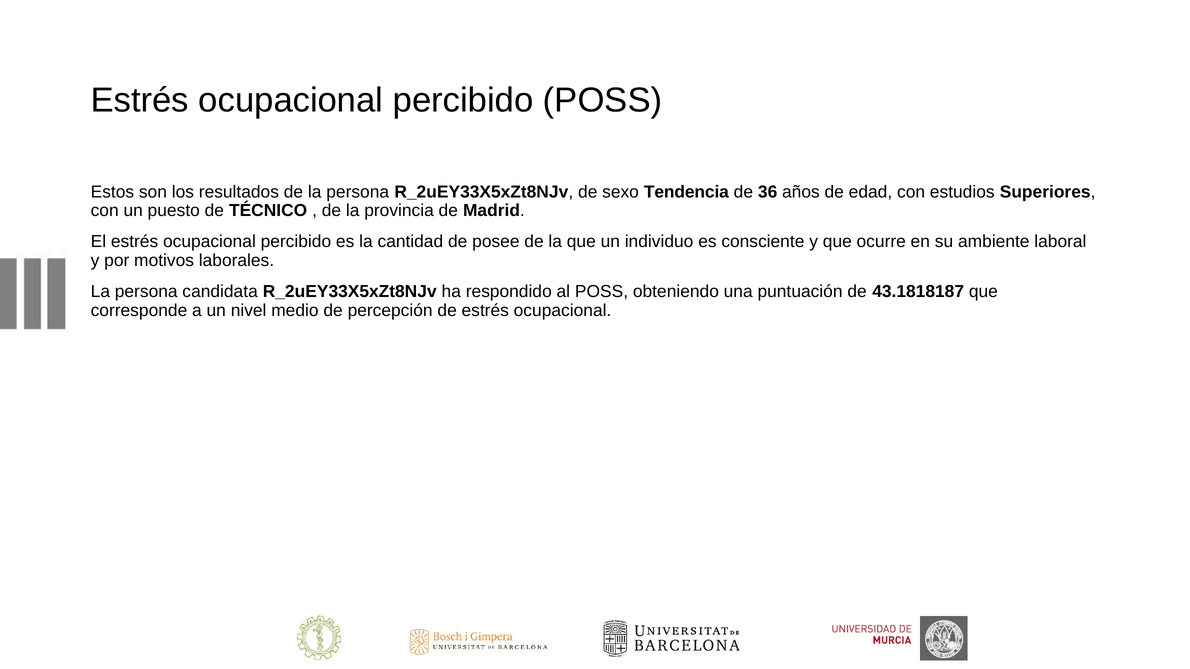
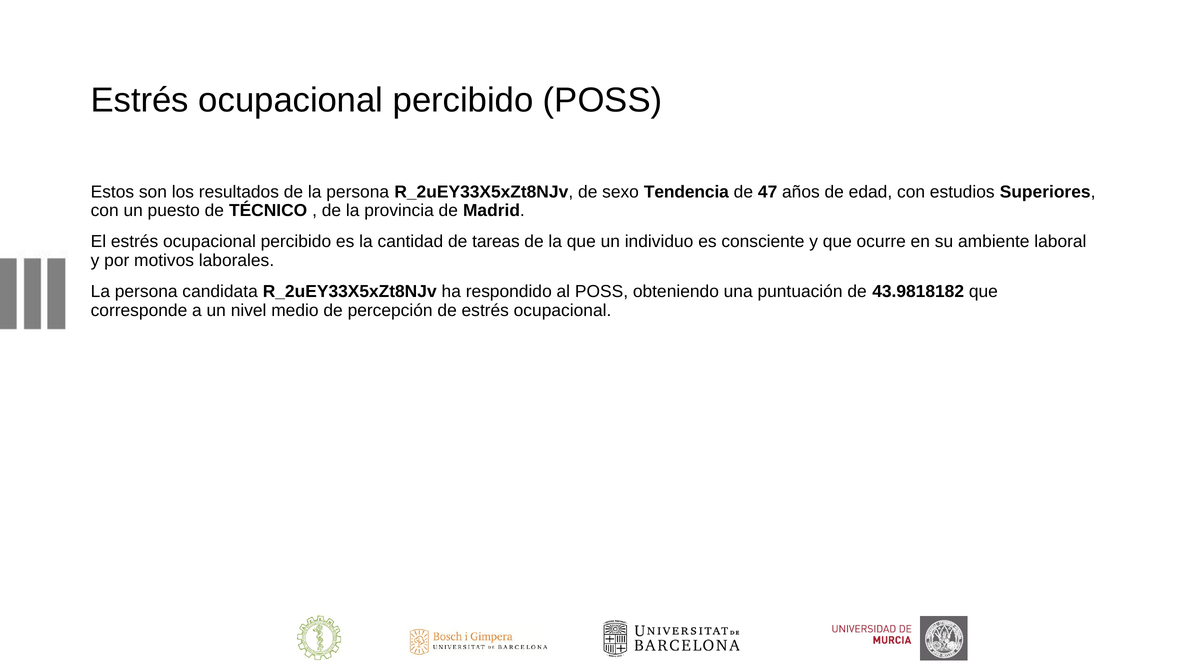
36: 36 -> 47
posee: posee -> tareas
43.1818187: 43.1818187 -> 43.9818182
